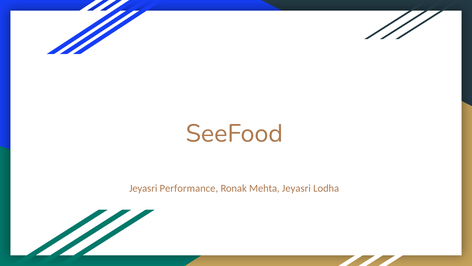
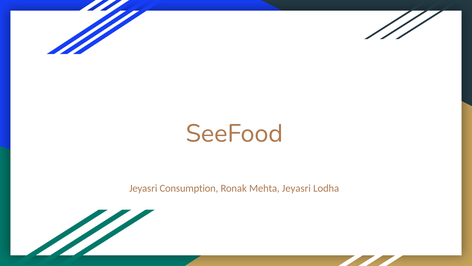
Performance: Performance -> Consumption
